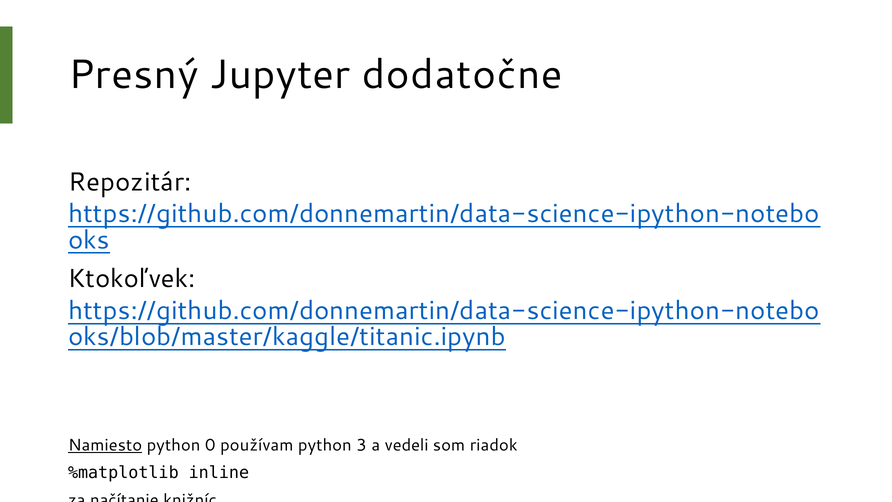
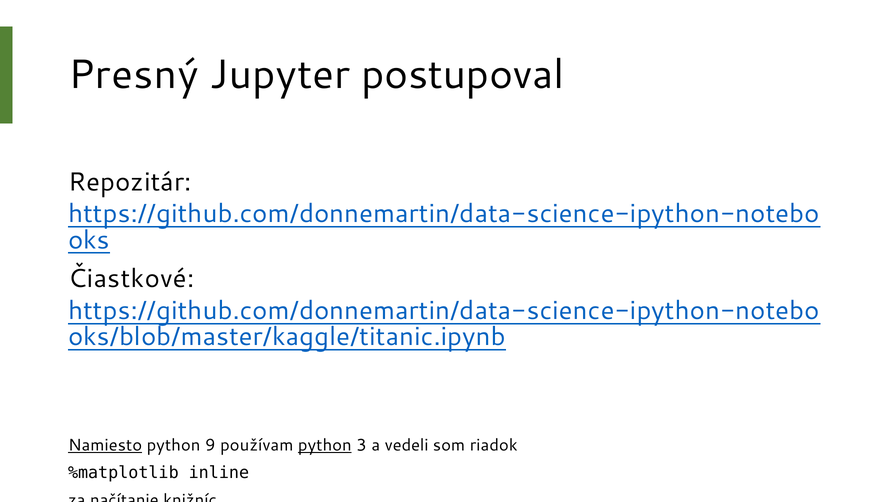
dodatočne: dodatočne -> postupoval
Ktokoľvek: Ktokoľvek -> Čiastkové
0: 0 -> 9
python at (325, 445) underline: none -> present
